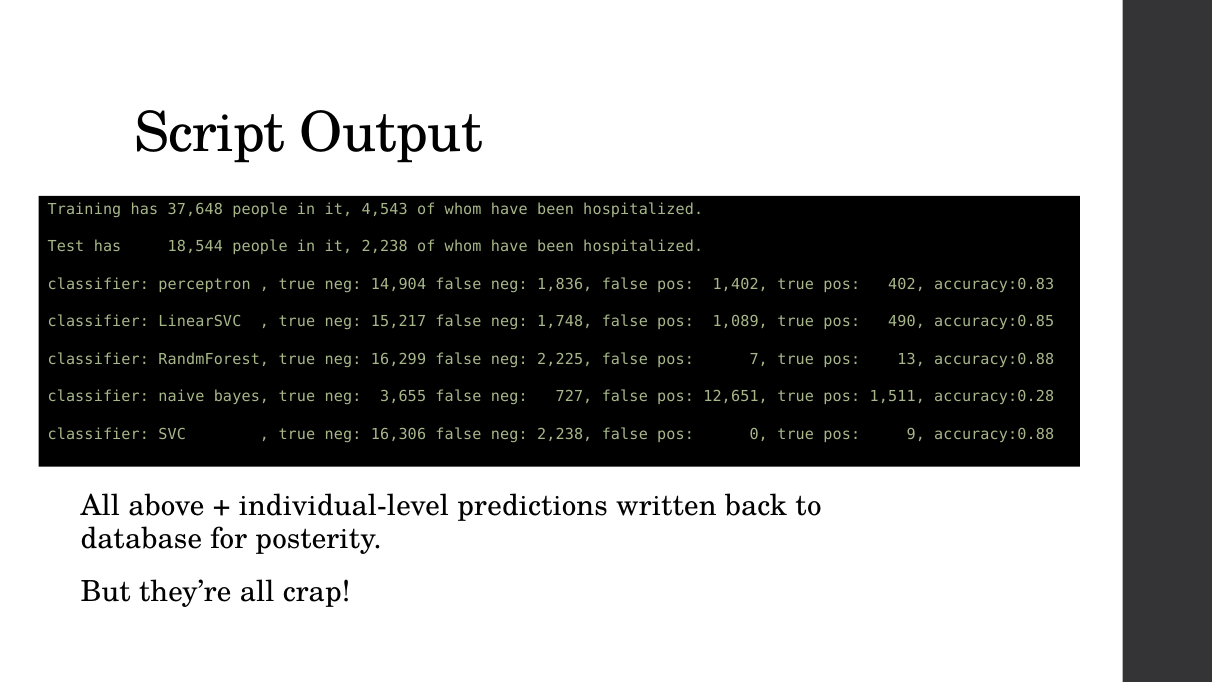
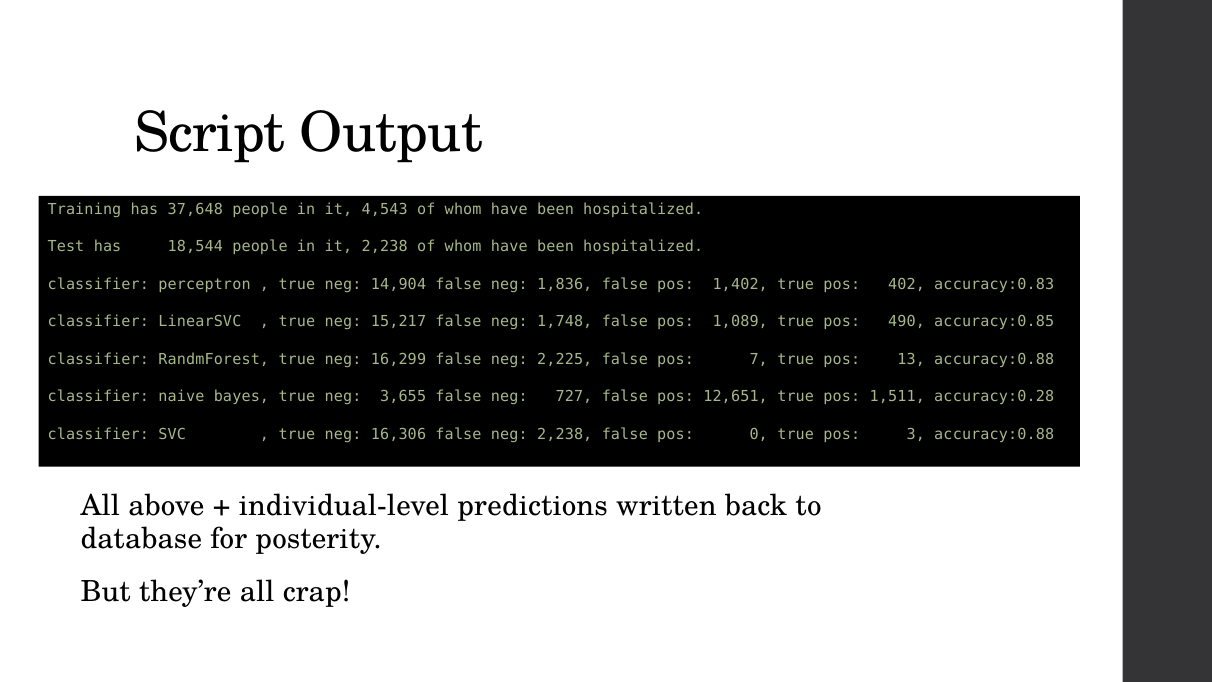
9: 9 -> 3
